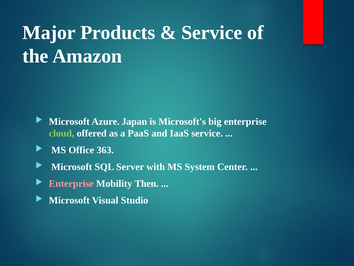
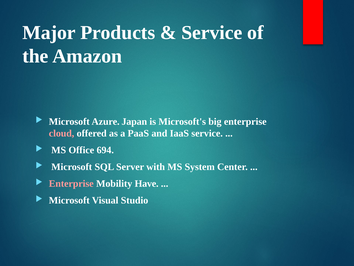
cloud colour: light green -> pink
363: 363 -> 694
Then: Then -> Have
